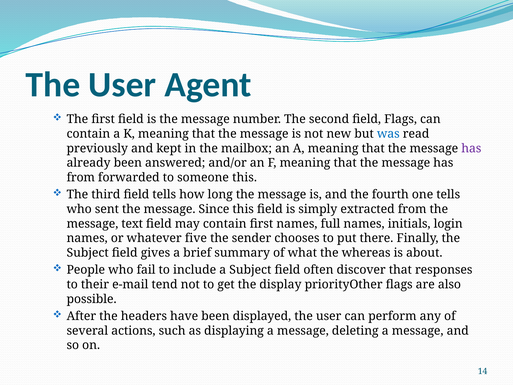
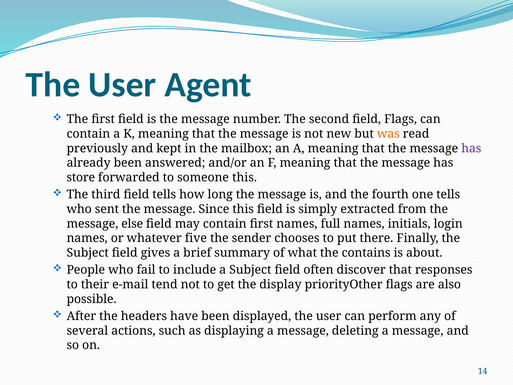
was colour: blue -> orange
from at (81, 177): from -> store
text: text -> else
whereas: whereas -> contains
